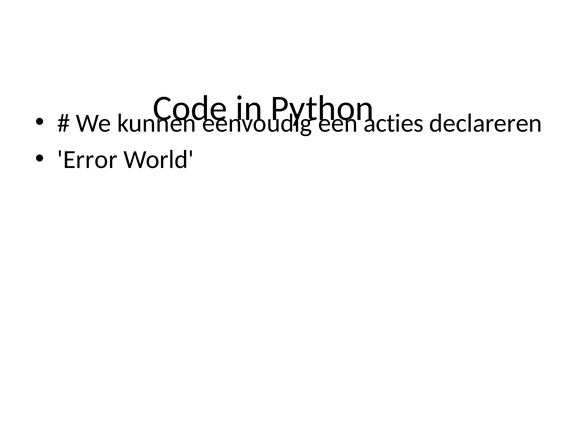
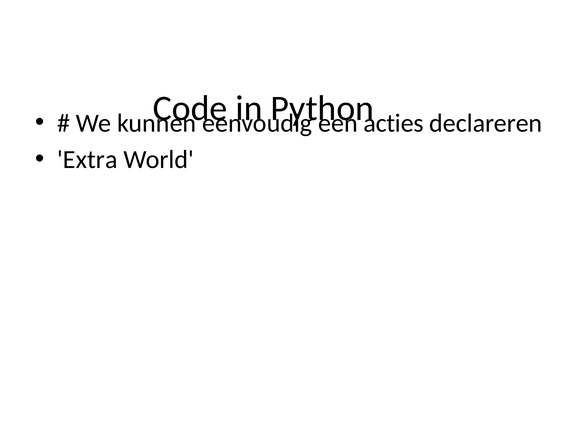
Error: Error -> Extra
